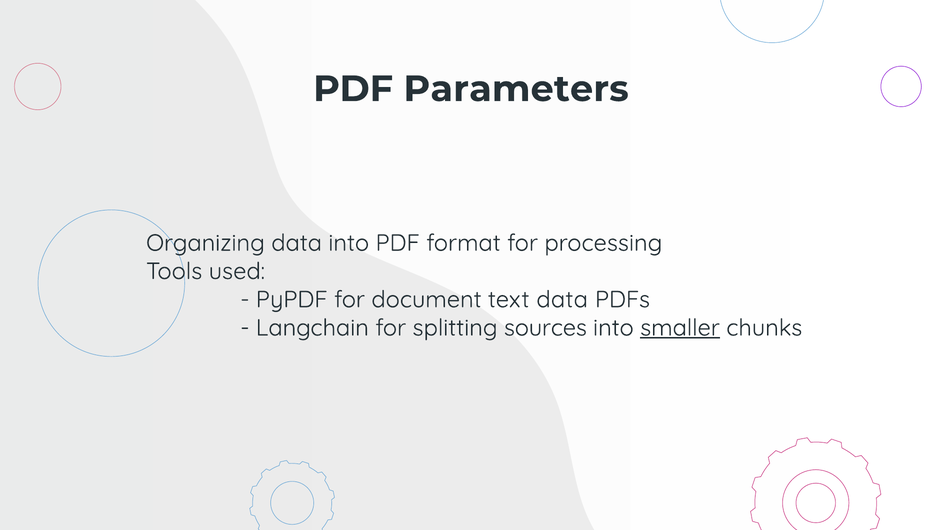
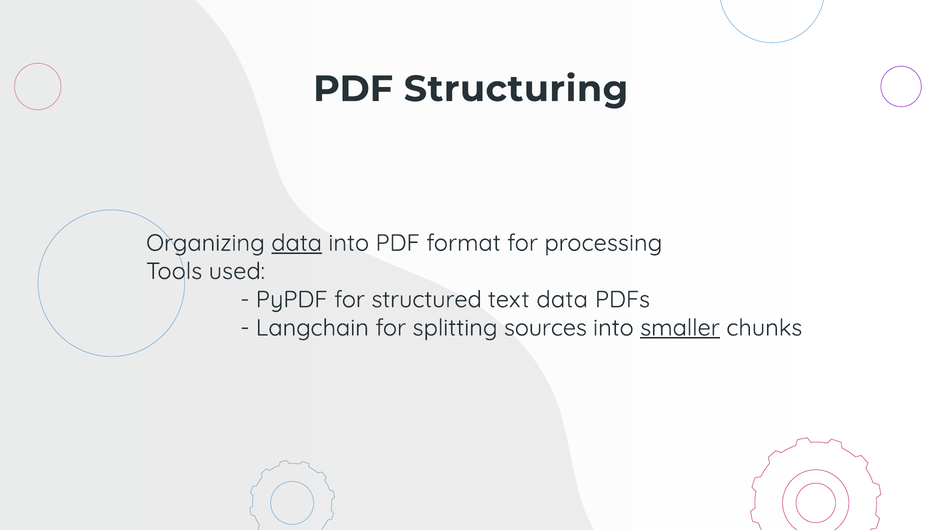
Parameters: Parameters -> Structuring
data at (297, 243) underline: none -> present
document: document -> structured
